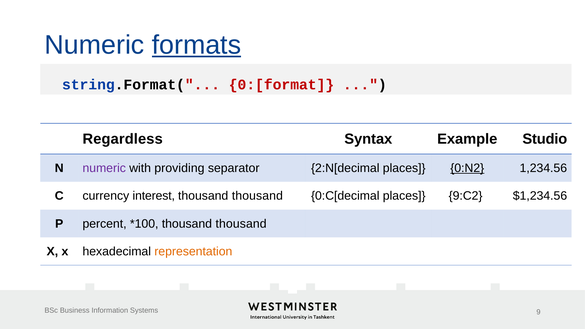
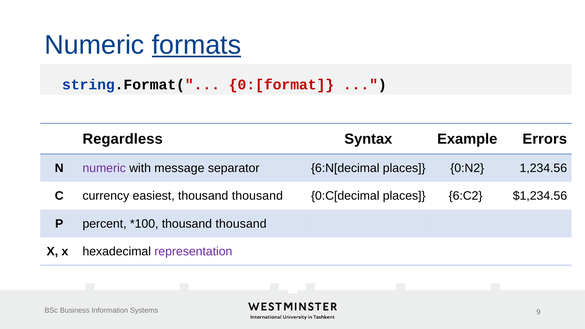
Studio: Studio -> Errors
providing: providing -> message
2:N[decimal: 2:N[decimal -> 6:N[decimal
0:N2 underline: present -> none
interest: interest -> easiest
9:C2: 9:C2 -> 6:C2
representation colour: orange -> purple
